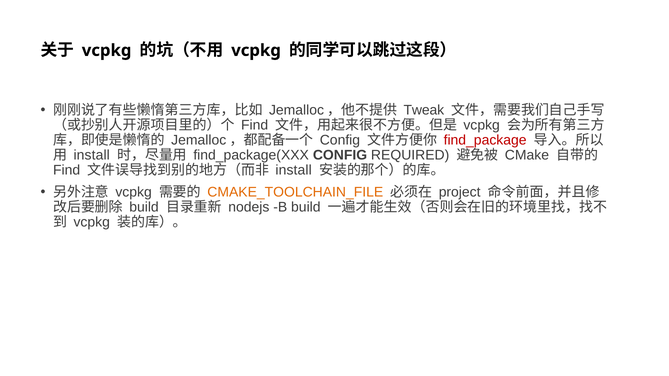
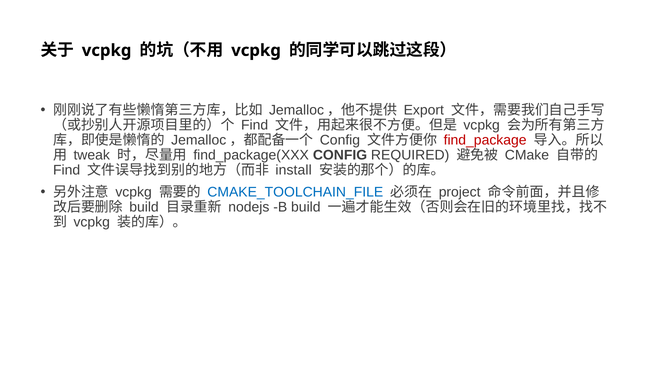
Tweak: Tweak -> Export
install at (92, 155): install -> tweak
CMAKE_TOOLCHAIN_FILE colour: orange -> blue
